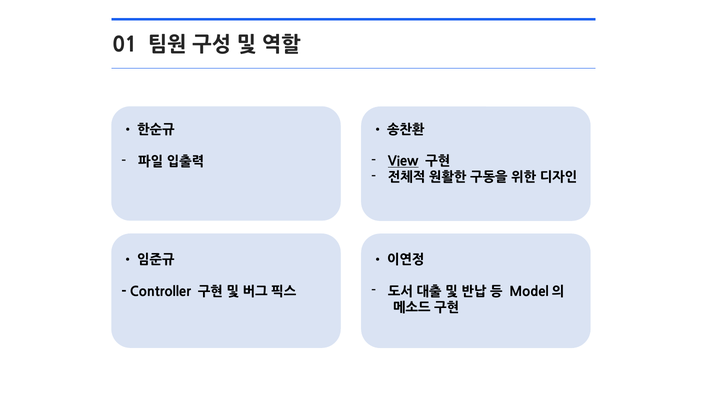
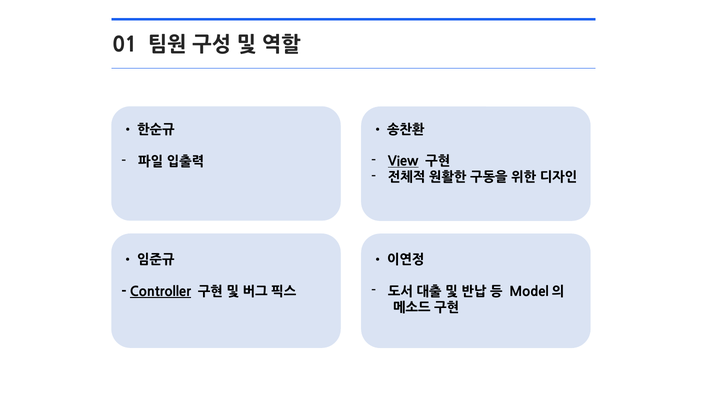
Controller underline: none -> present
